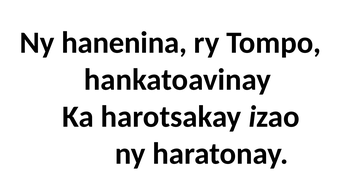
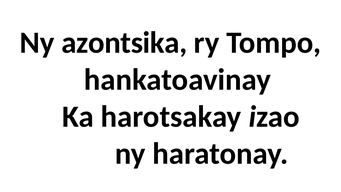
hanenina: hanenina -> azontsika
